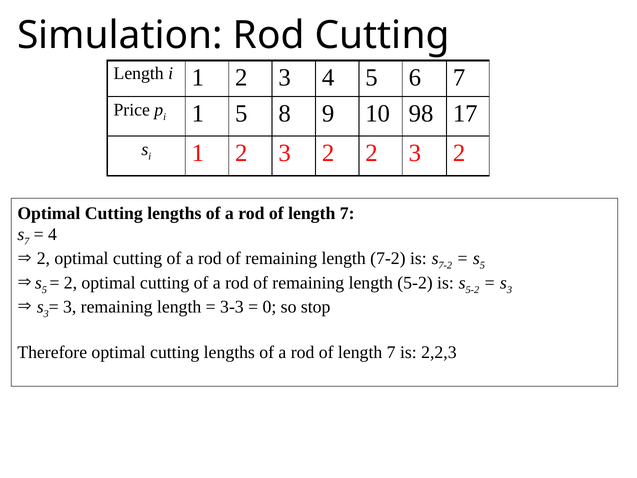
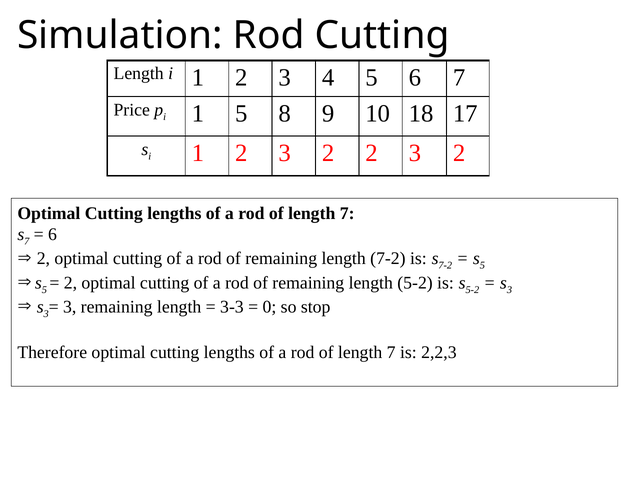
98: 98 -> 18
4 at (52, 234): 4 -> 6
